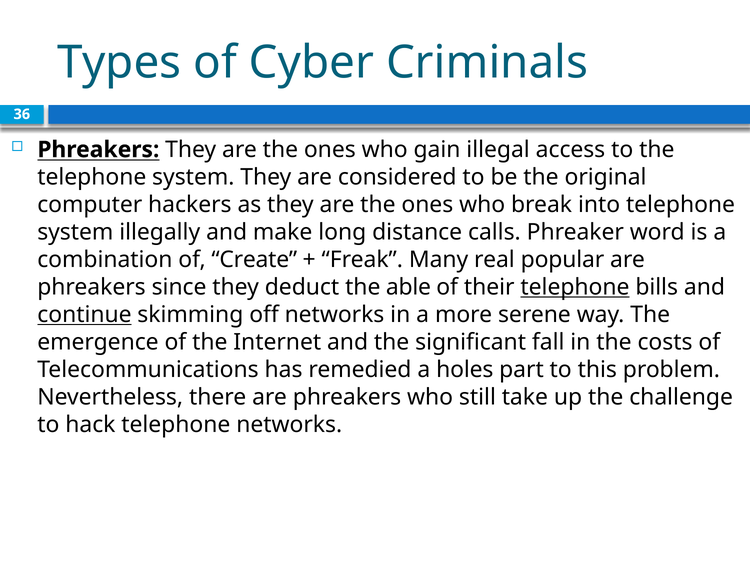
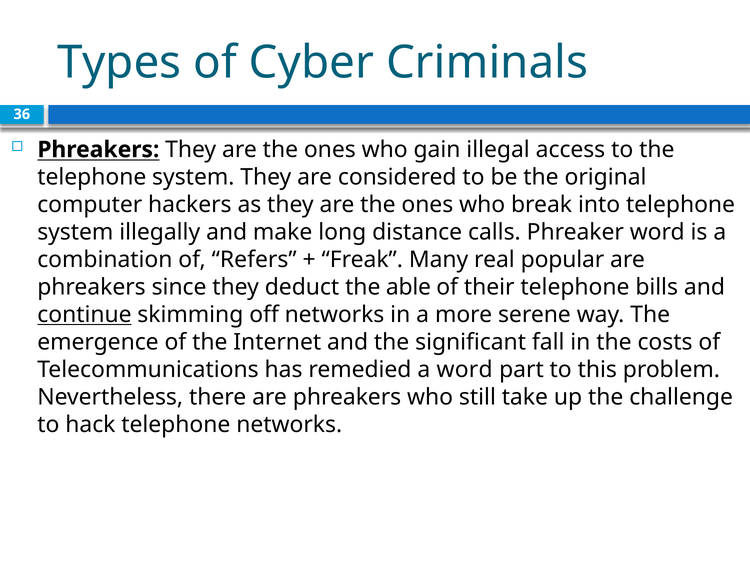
Create: Create -> Refers
telephone at (575, 287) underline: present -> none
a holes: holes -> word
